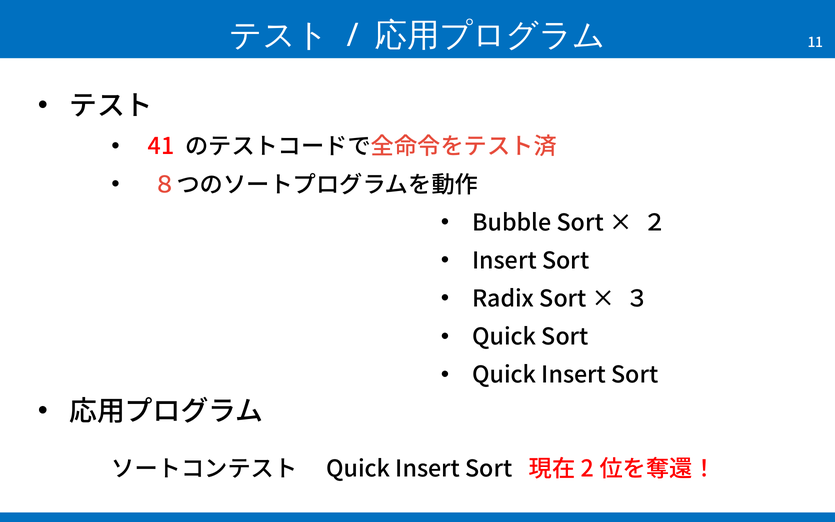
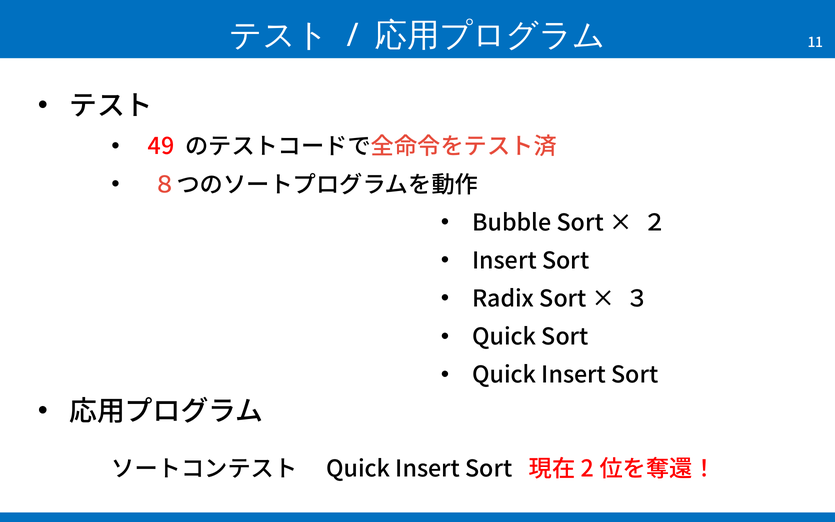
41: 41 -> 49
